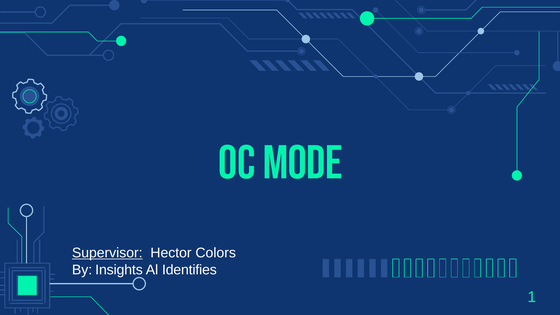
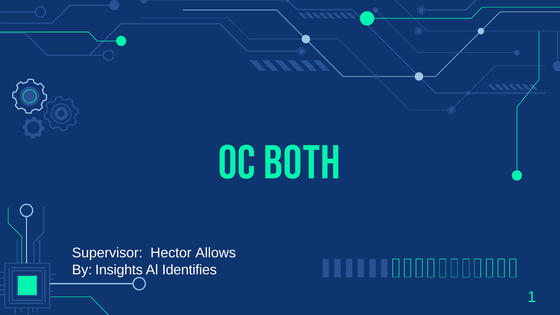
MODE: MODE -> BOTH
Supervisor underline: present -> none
Colors: Colors -> Allows
